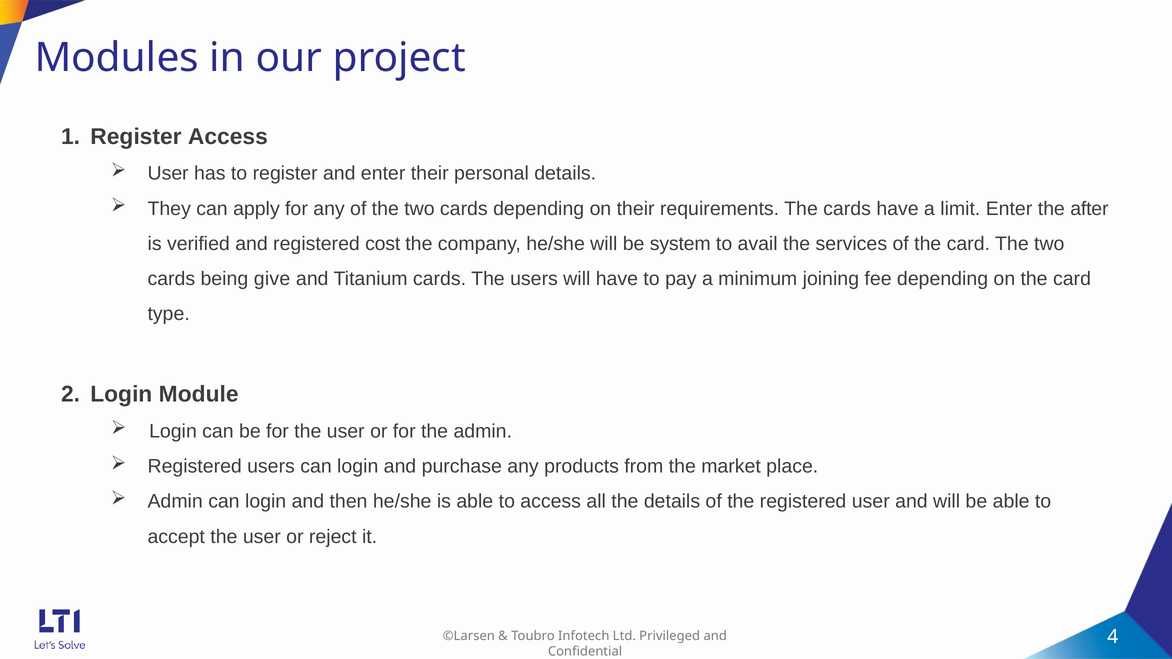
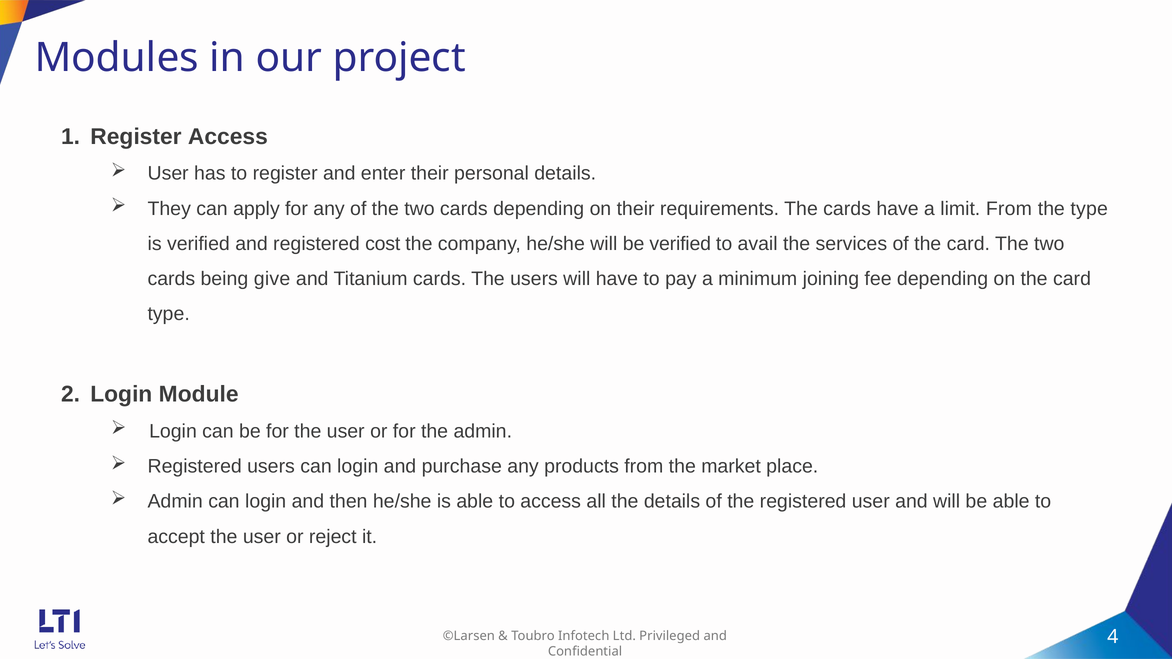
limit Enter: Enter -> From
the after: after -> type
be system: system -> verified
